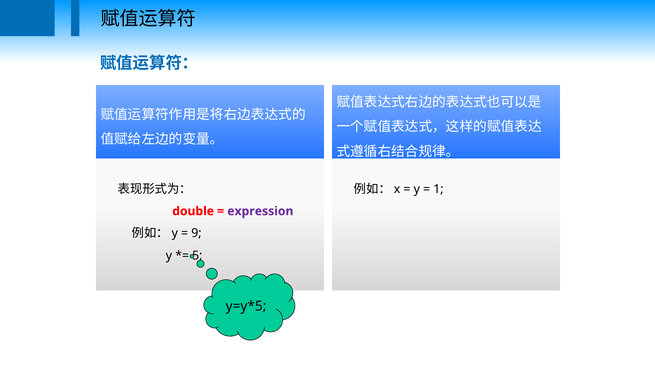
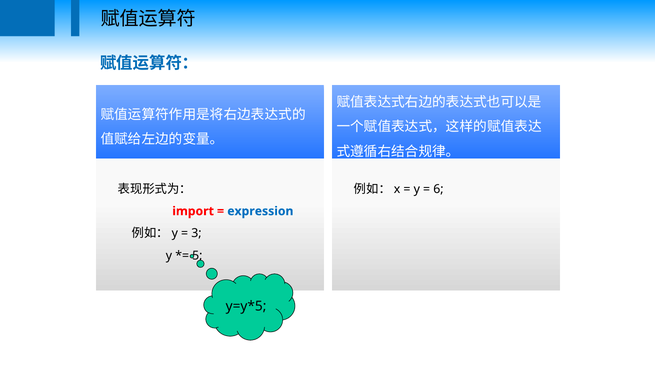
1: 1 -> 6
double: double -> import
expression colour: purple -> blue
9: 9 -> 3
